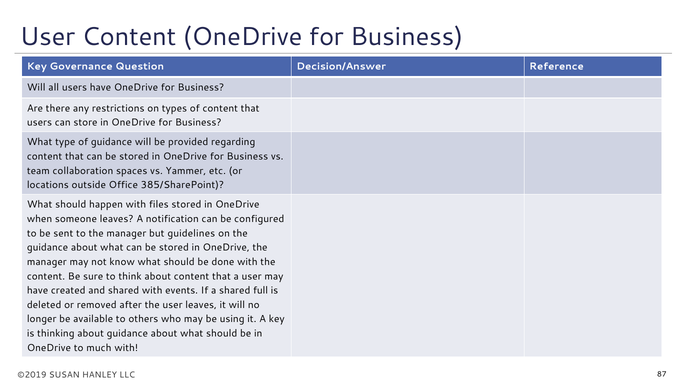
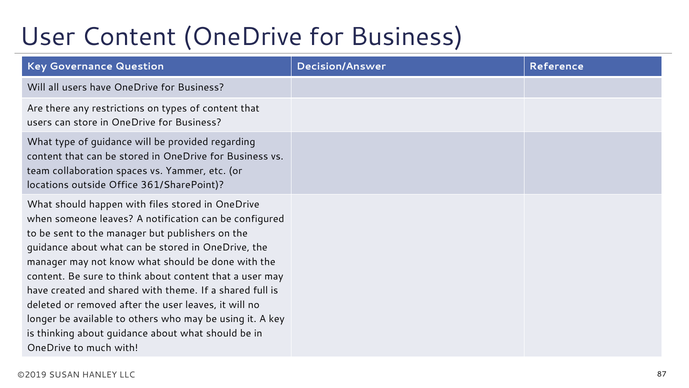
385/SharePoint: 385/SharePoint -> 361/SharePoint
guidelines: guidelines -> publishers
events: events -> theme
